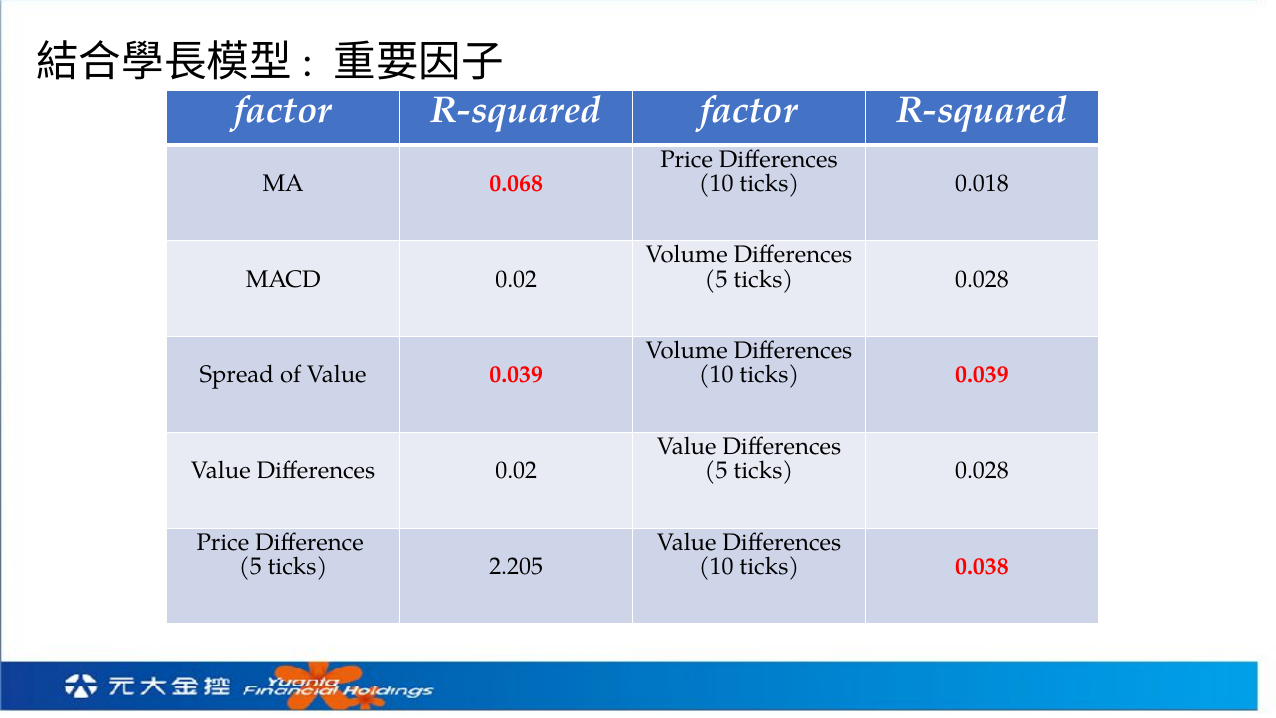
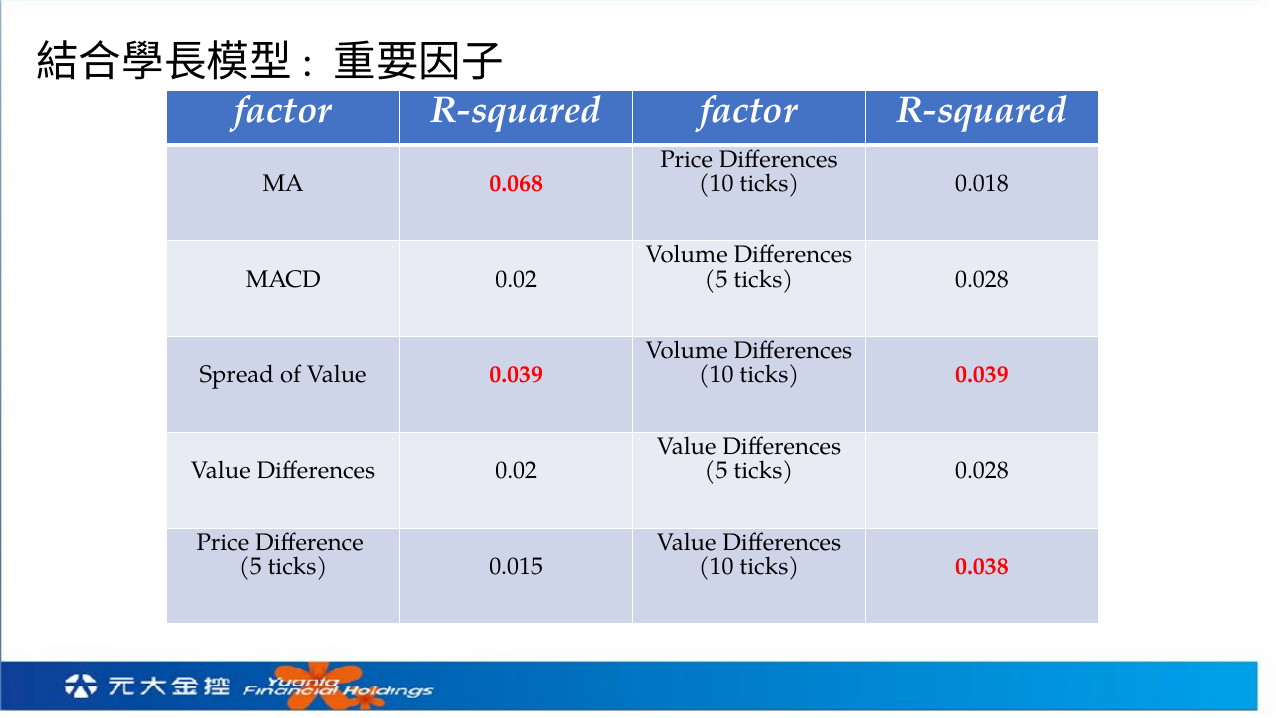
2.205: 2.205 -> 0.015
